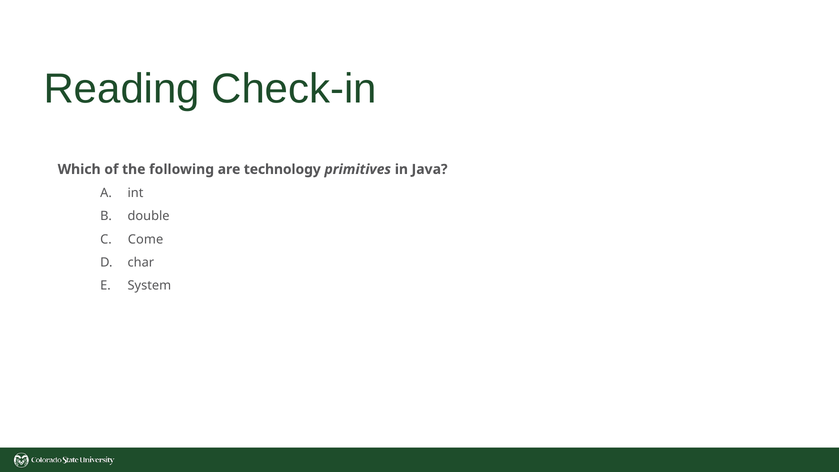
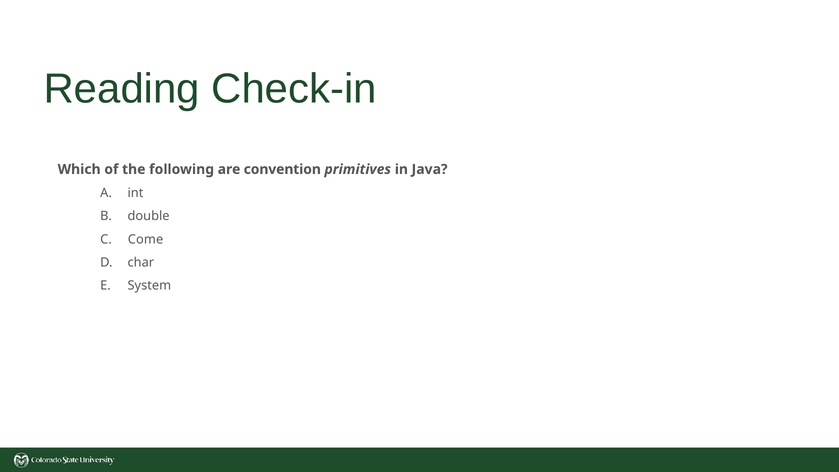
technology: technology -> convention
